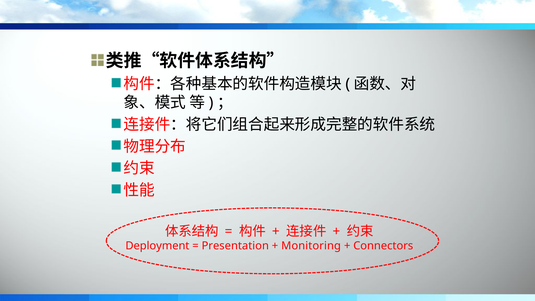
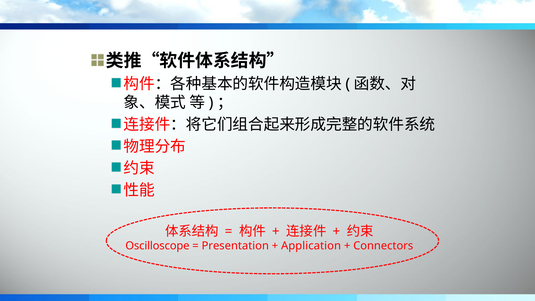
Deployment: Deployment -> Oscilloscope
Monitoring: Monitoring -> Application
